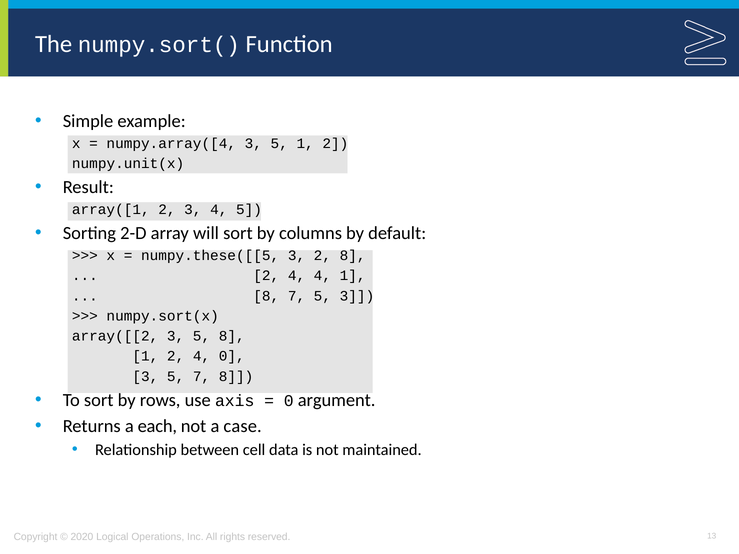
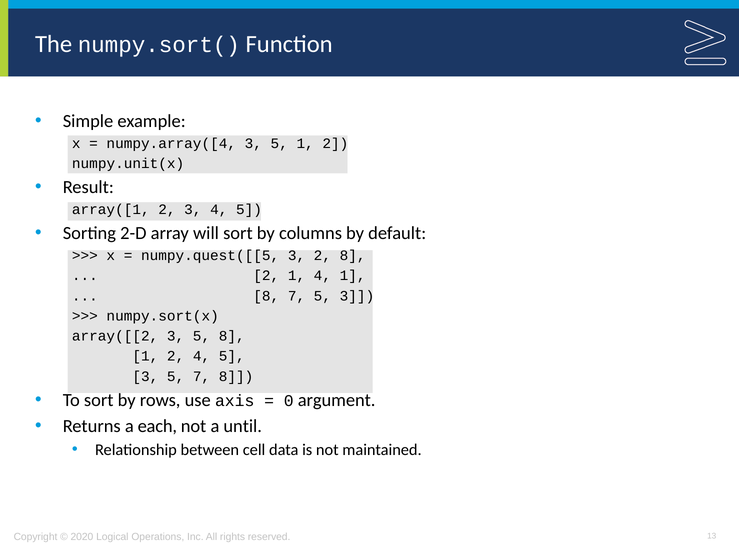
numpy.these([[5: numpy.these([[5 -> numpy.quest([[5
4 at (297, 276): 4 -> 1
2 4 0: 0 -> 5
case: case -> until
